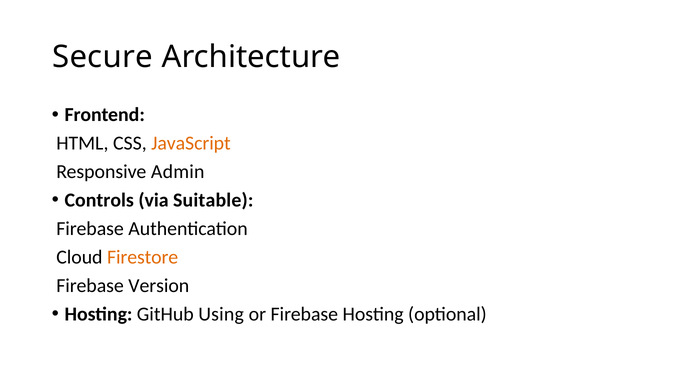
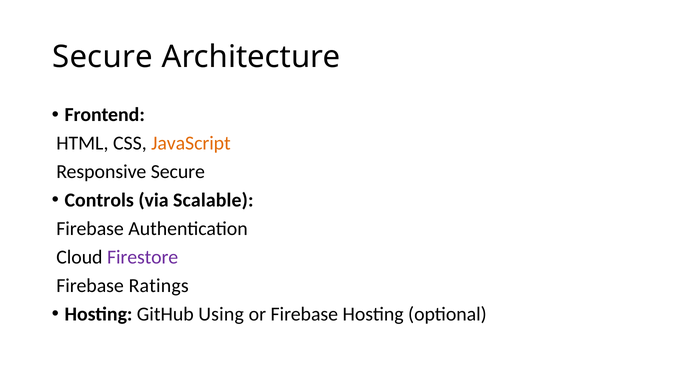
Responsive Admin: Admin -> Secure
Suitable: Suitable -> Scalable
Firestore colour: orange -> purple
Version: Version -> Ratings
